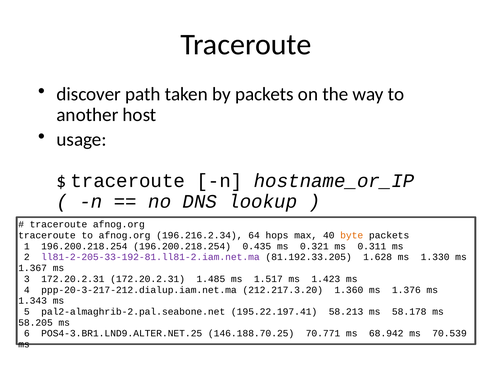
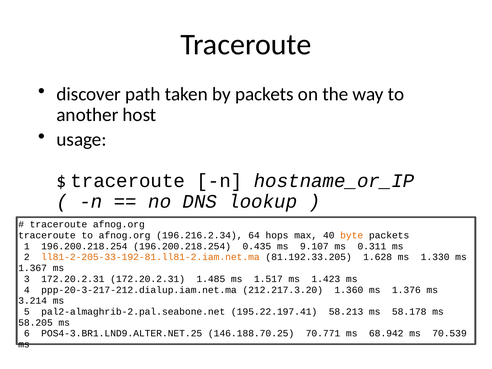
0.321: 0.321 -> 9.107
ll81-2-205-33-192-81.ll81-2.iam.net.ma colour: purple -> orange
1.343: 1.343 -> 3.214
